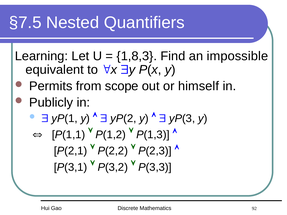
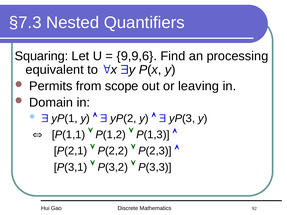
§7.5: §7.5 -> §7.3
Learning: Learning -> Squaring
1,8,3: 1,8,3 -> 9,9,6
impossible: impossible -> processing
himself: himself -> leaving
Publicly: Publicly -> Domain
